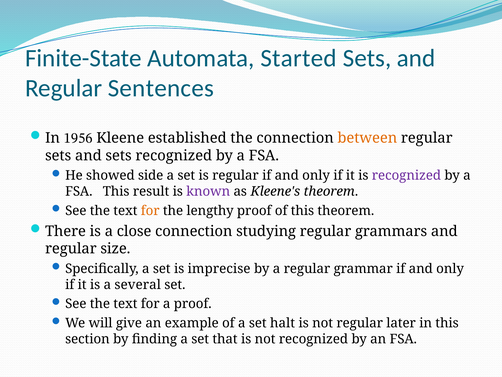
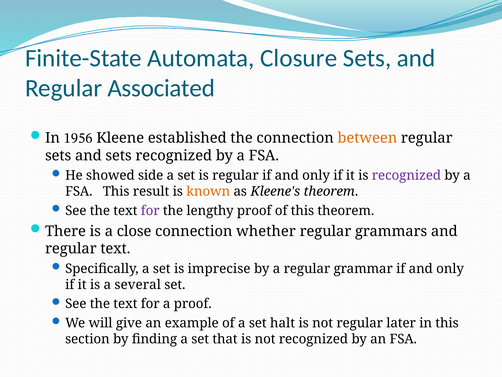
Started: Started -> Closure
Sentences: Sentences -> Associated
known colour: purple -> orange
for at (150, 210) colour: orange -> purple
studying: studying -> whether
regular size: size -> text
